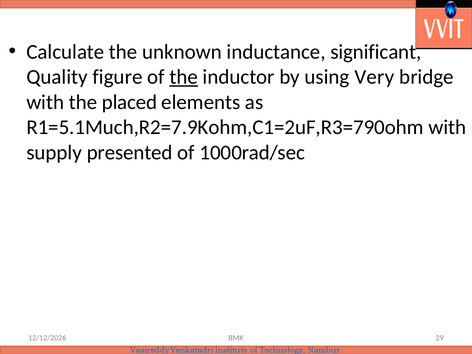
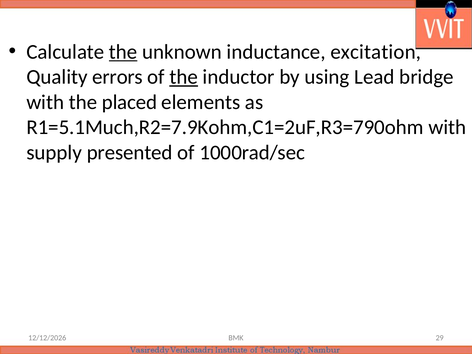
the at (123, 52) underline: none -> present
significant: significant -> excitation
figure: figure -> errors
Very: Very -> Lead
